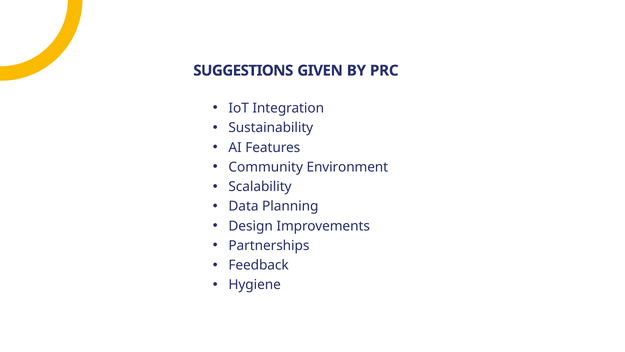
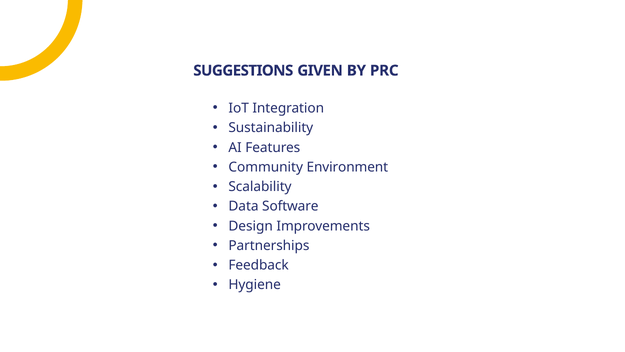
Planning: Planning -> Software
